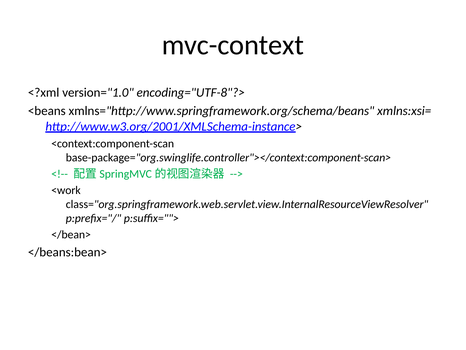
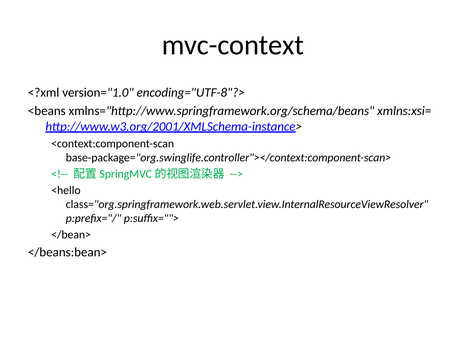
<work: <work -> <hello
